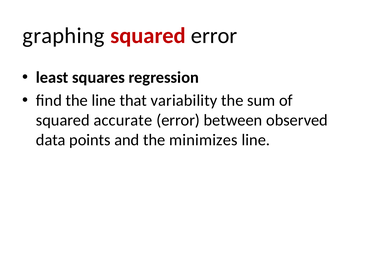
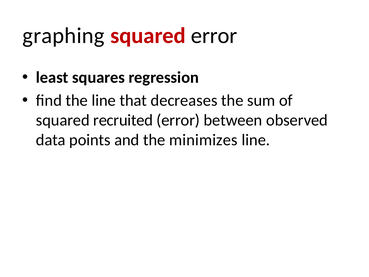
variability: variability -> decreases
accurate: accurate -> recruited
